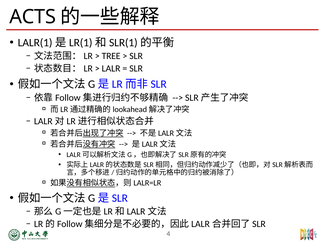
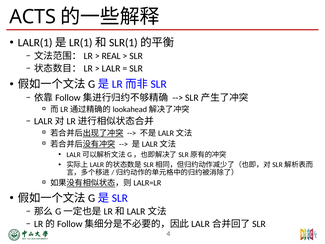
TREE: TREE -> REAL
